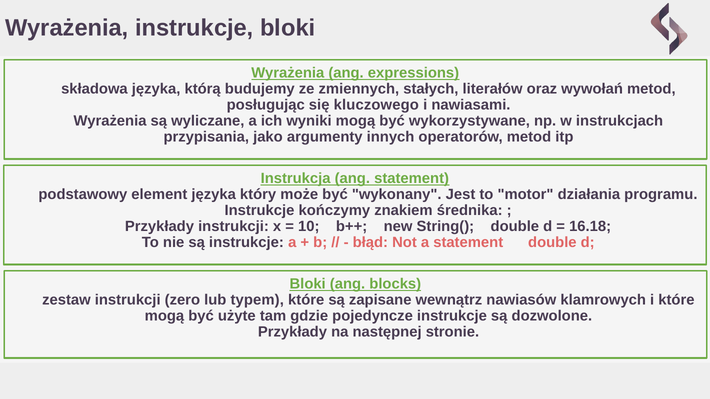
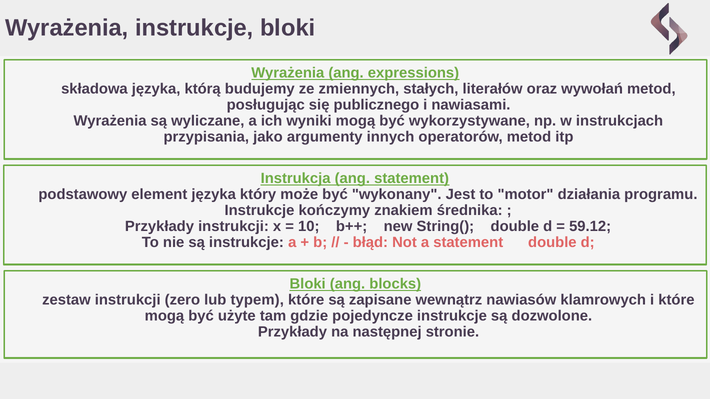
kluczowego: kluczowego -> publicznego
16.18: 16.18 -> 59.12
